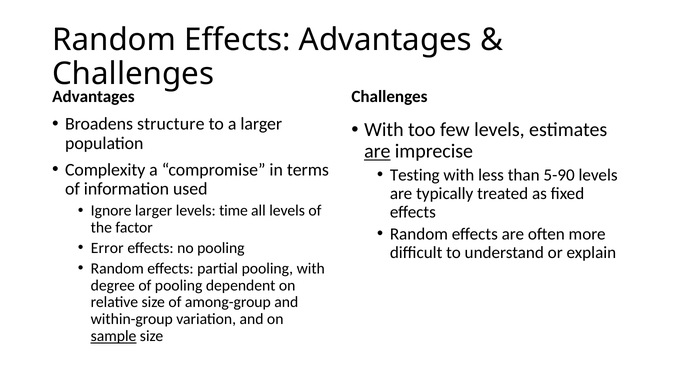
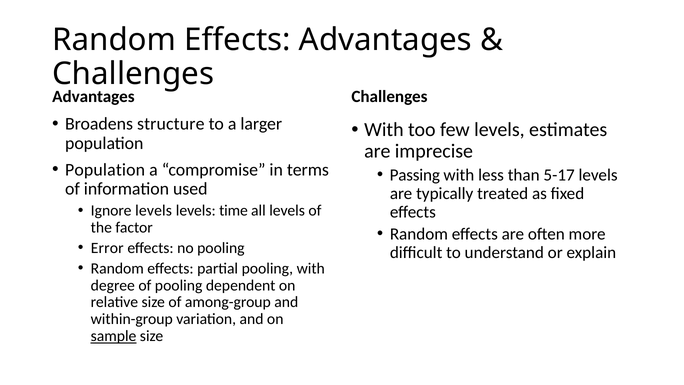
are at (377, 151) underline: present -> none
Complexity at (105, 170): Complexity -> Population
Testing: Testing -> Passing
5-90: 5-90 -> 5-17
Ignore larger: larger -> levels
